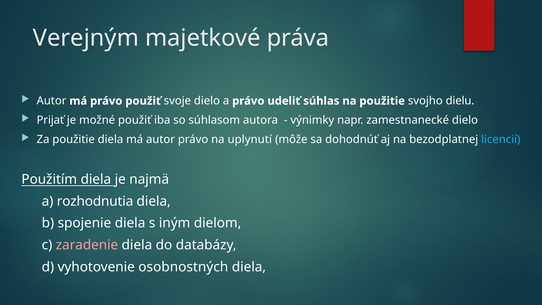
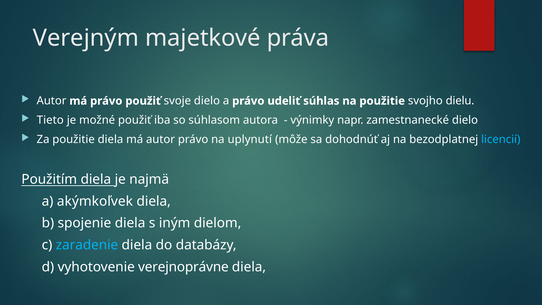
Prijať: Prijať -> Tieto
rozhodnutia: rozhodnutia -> akýmkoľvek
zaradenie colour: pink -> light blue
osobnostných: osobnostných -> verejnoprávne
